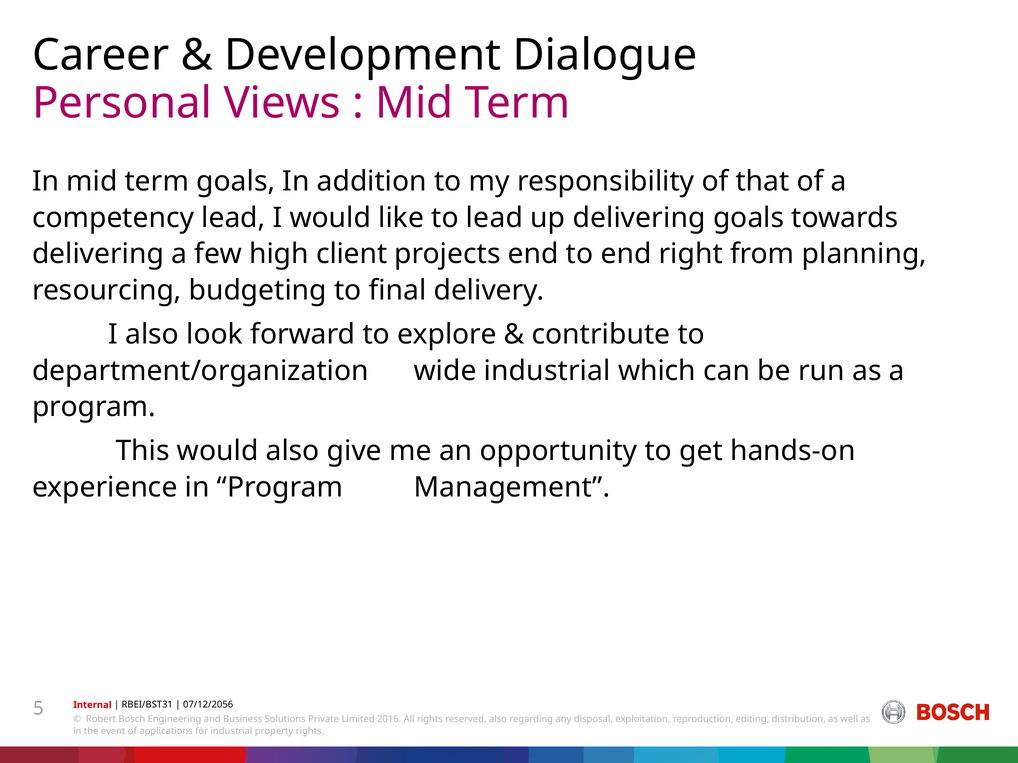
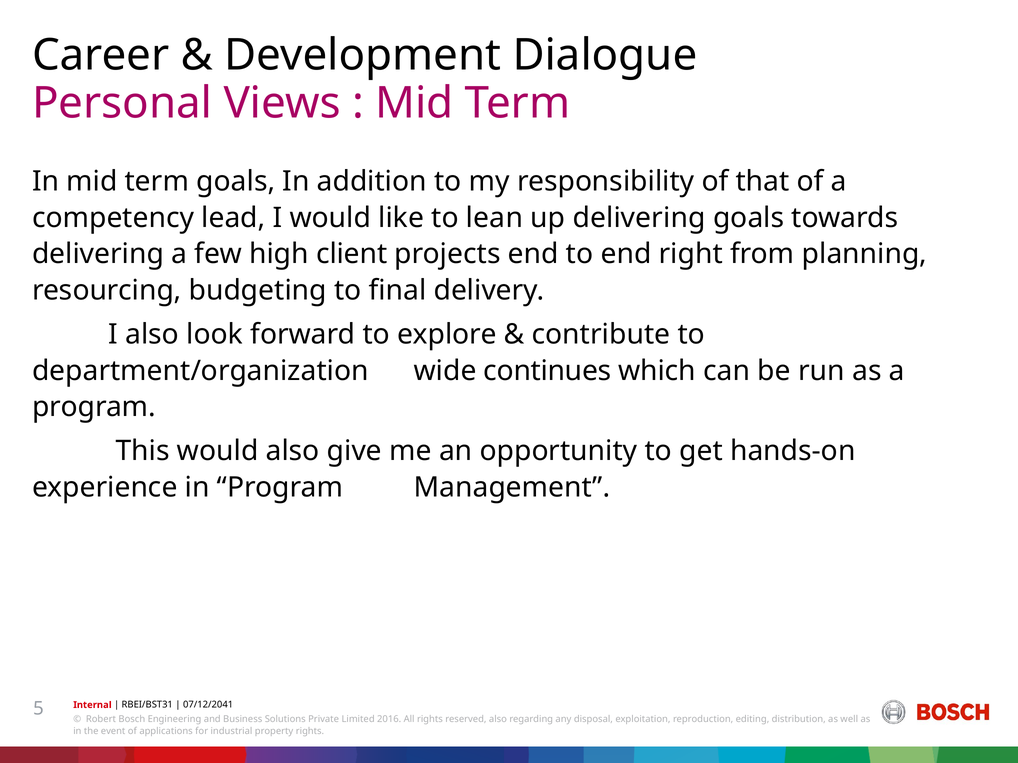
to lead: lead -> lean
wide industrial: industrial -> continues
07/12/2056: 07/12/2056 -> 07/12/2041
